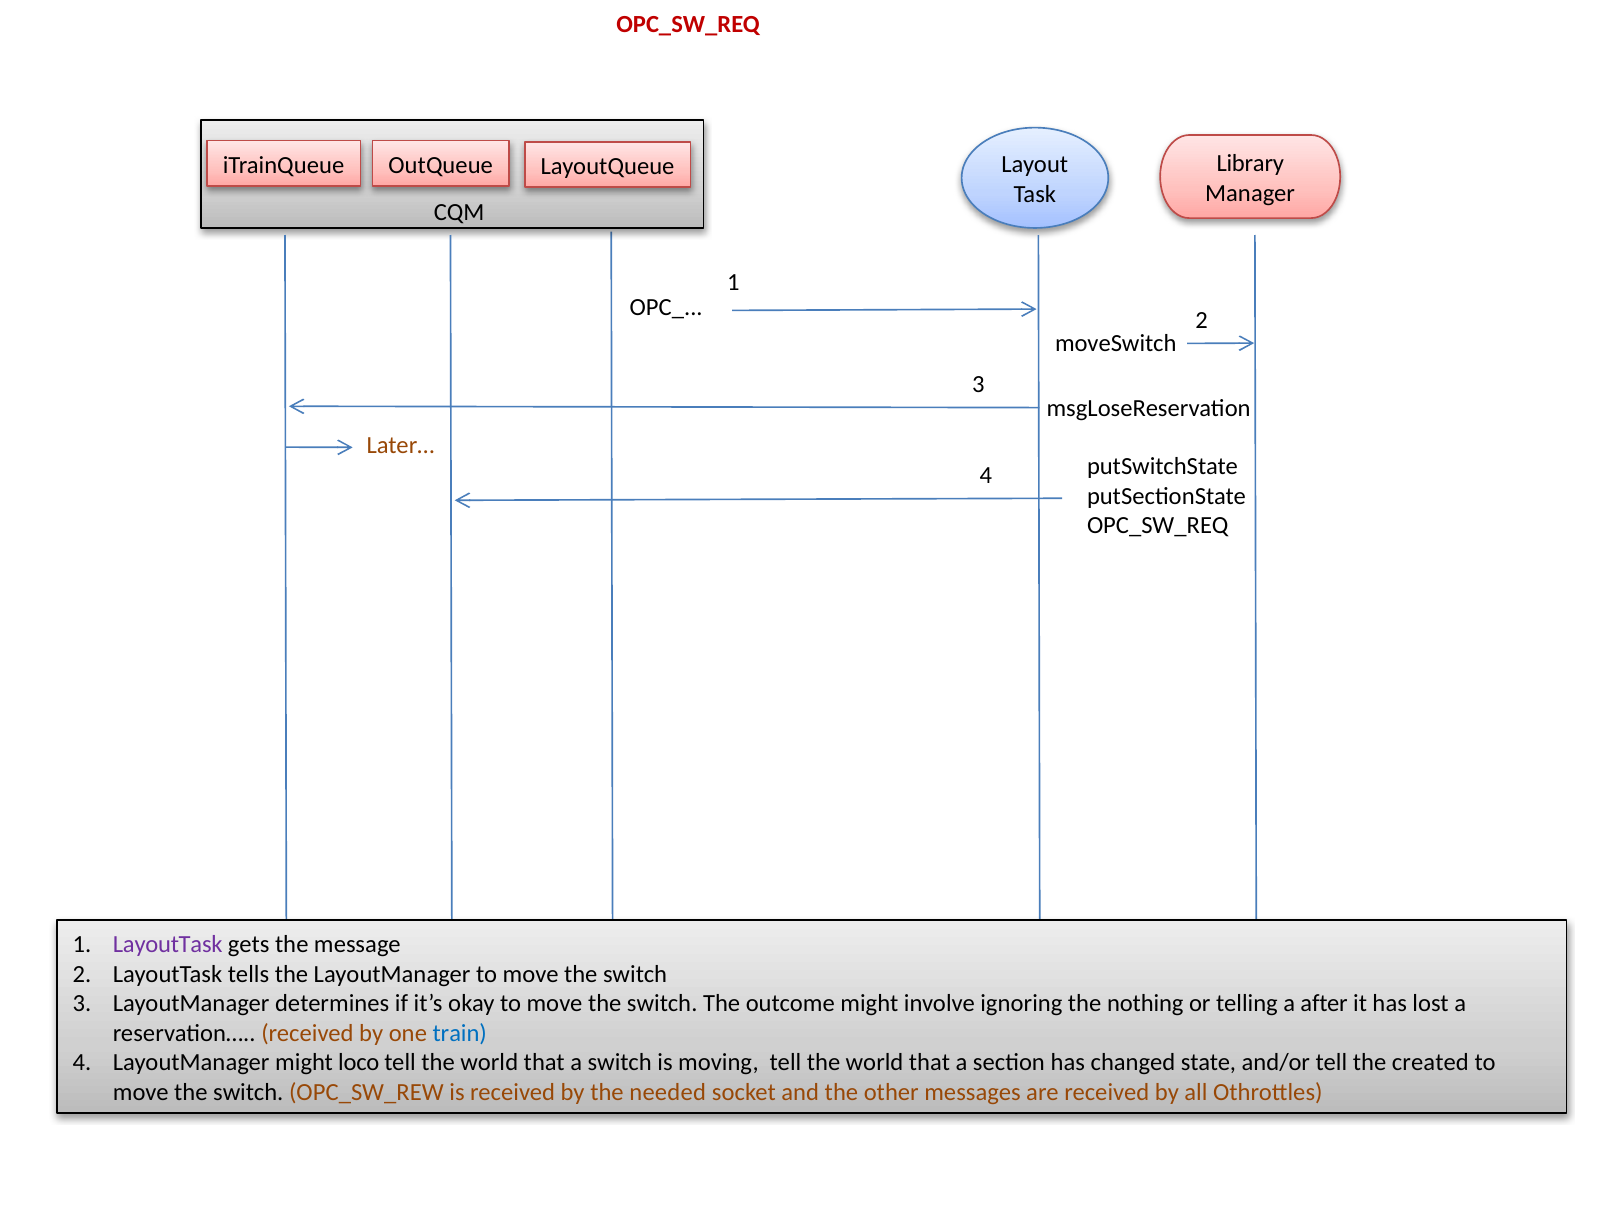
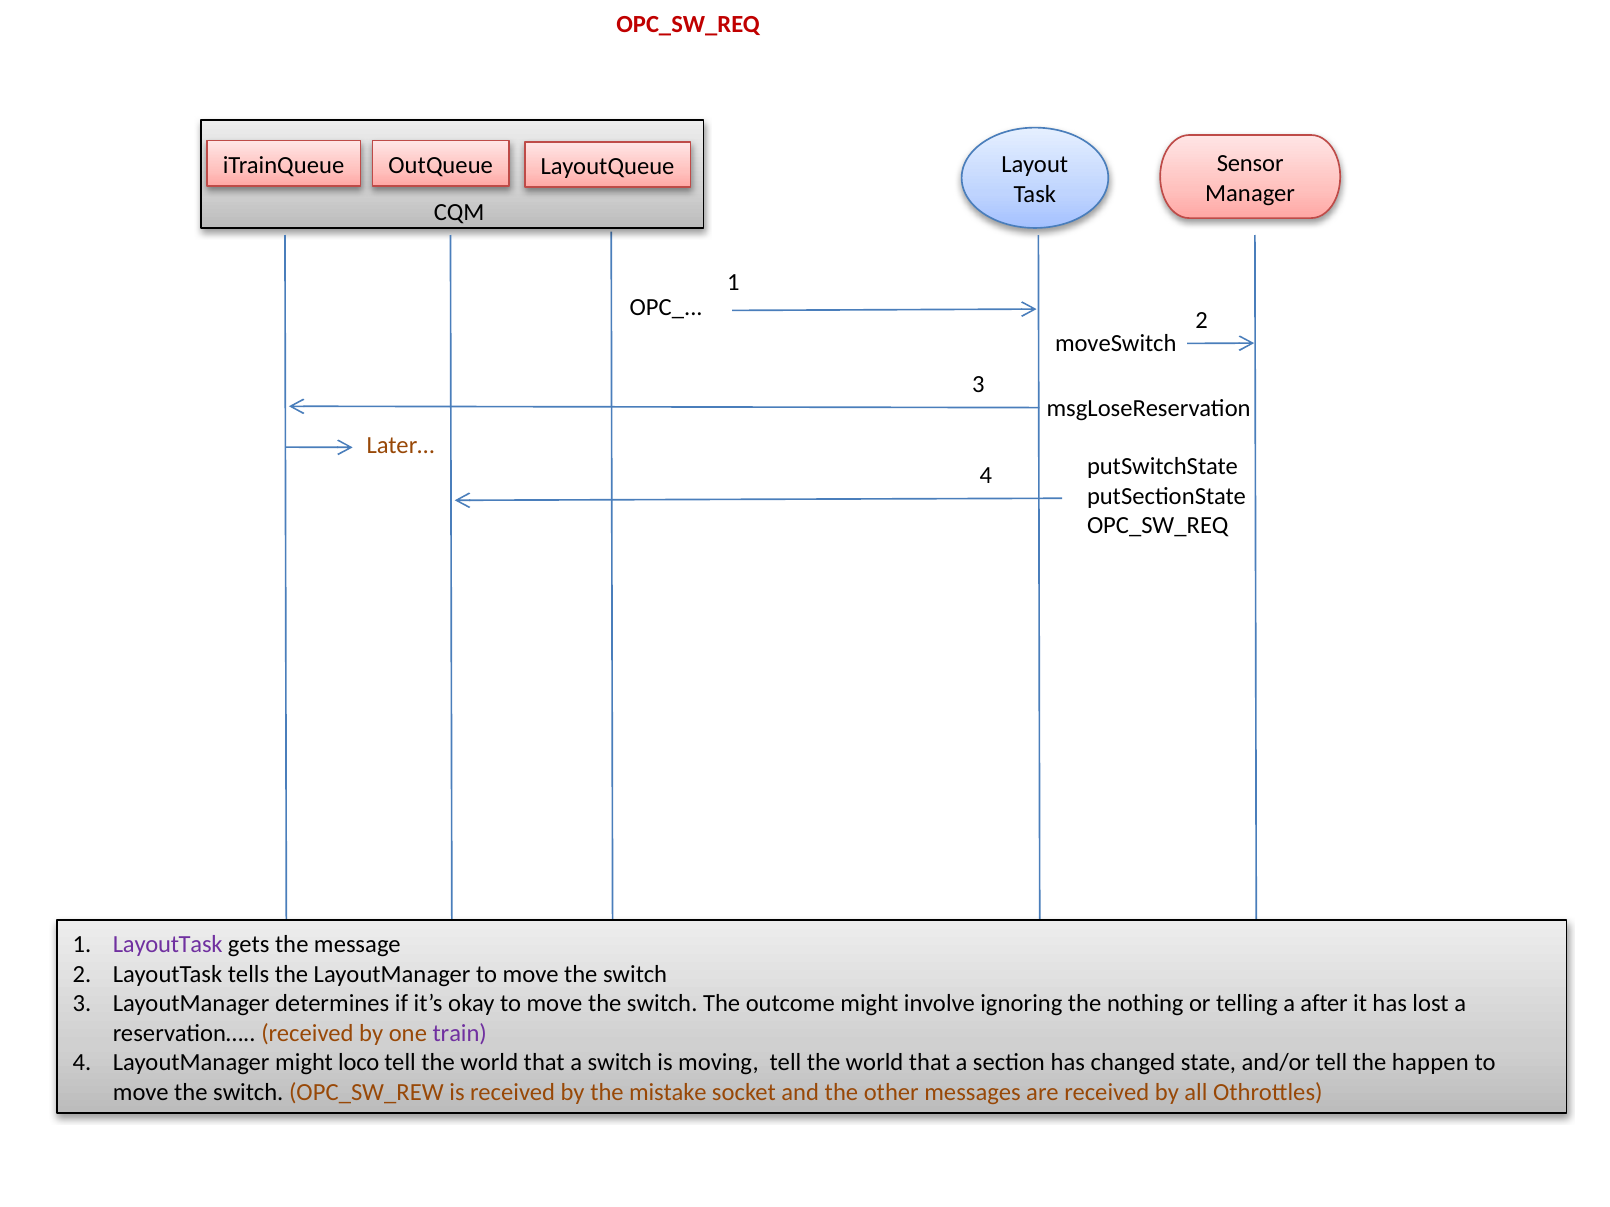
Library: Library -> Sensor
train colour: blue -> purple
created: created -> happen
needed: needed -> mistake
